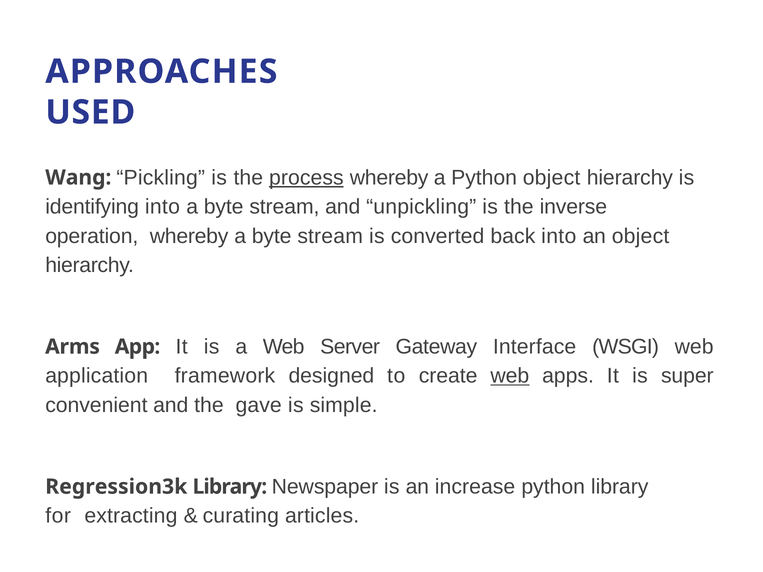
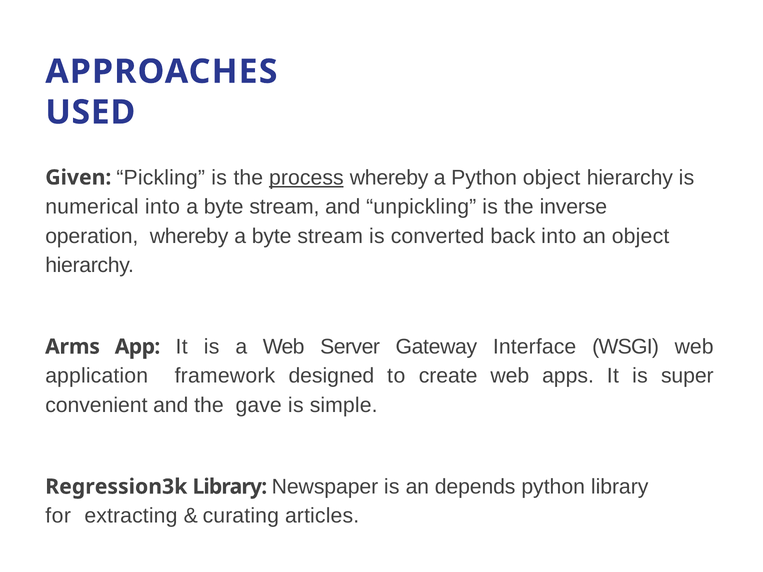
Wang: Wang -> Given
identifying: identifying -> numerical
web at (510, 376) underline: present -> none
increase: increase -> depends
